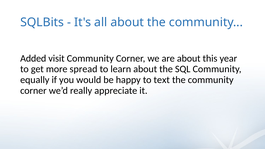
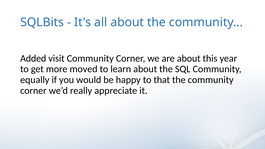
spread: spread -> moved
text: text -> that
